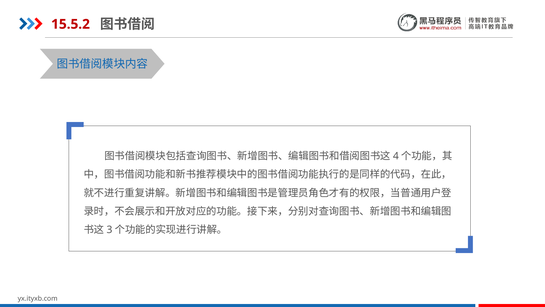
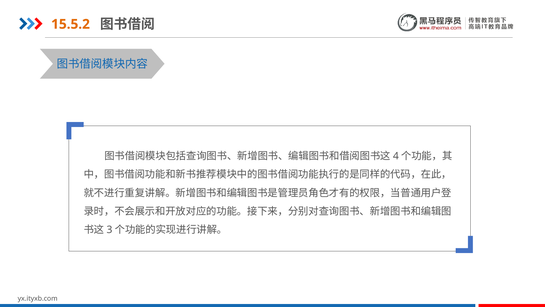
15.5.2 colour: red -> orange
